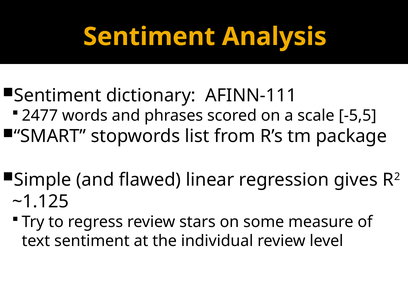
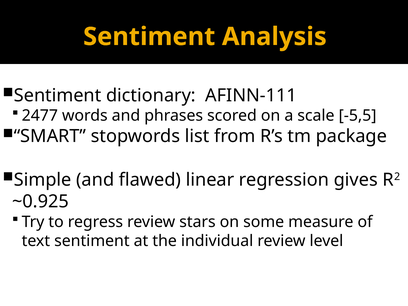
~1.125: ~1.125 -> ~0.925
